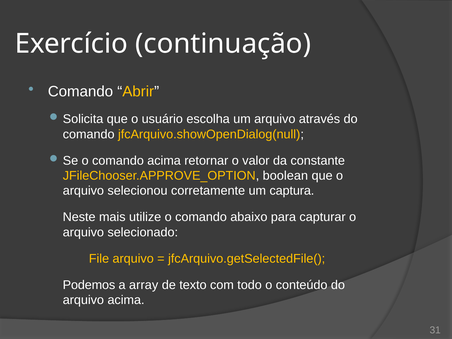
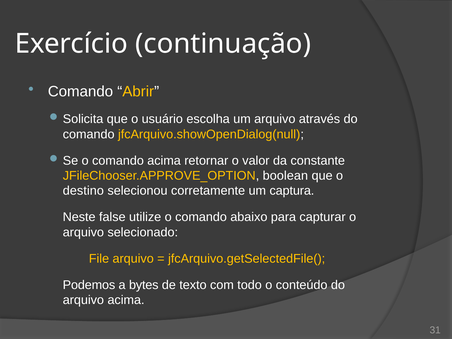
arquivo at (83, 191): arquivo -> destino
mais: mais -> false
array: array -> bytes
